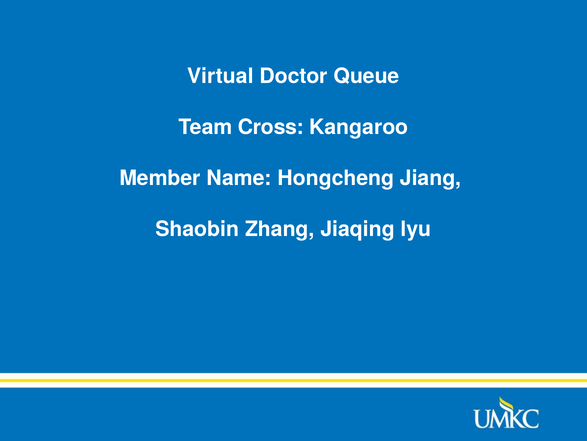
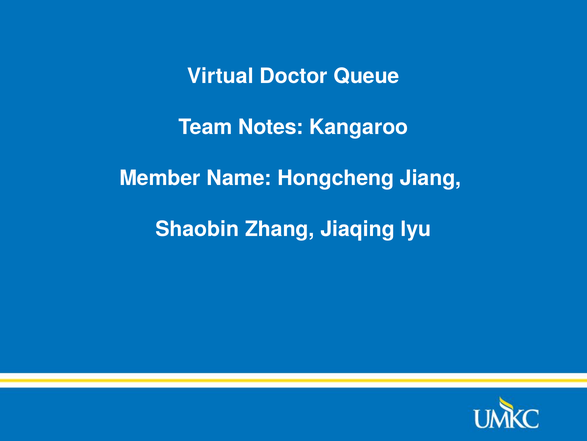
Cross: Cross -> Notes
